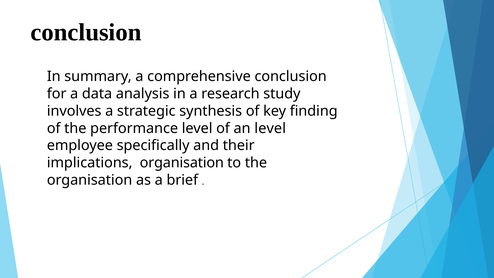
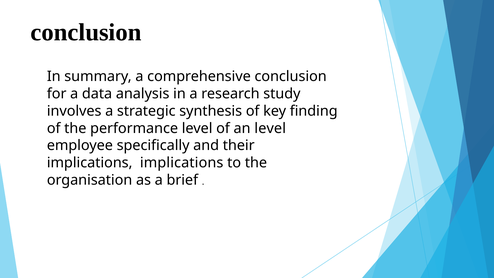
implications organisation: organisation -> implications
